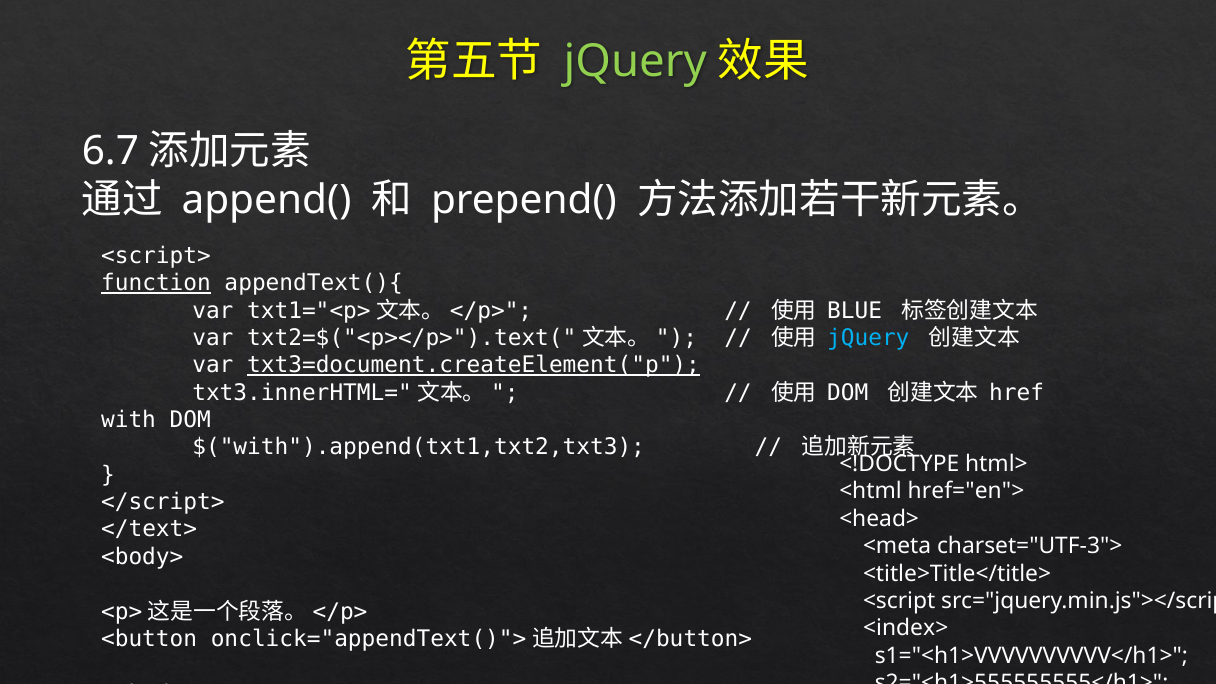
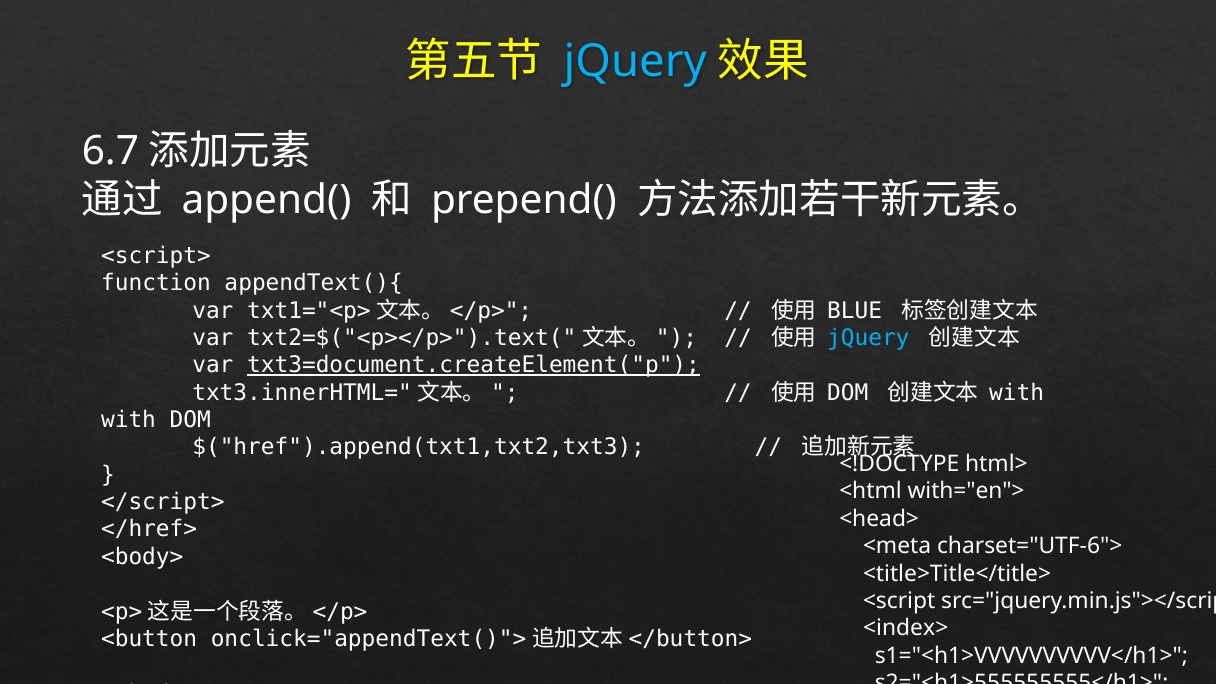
jQuery at (635, 61) colour: light green -> light blue
function underline: present -> none
href at (1017, 393): href -> with
$("with").append(txt1,txt2,txt3: $("with").append(txt1,txt2,txt3 -> $("href").append(txt1,txt2,txt3
href="en">: href="en"> -> with="en">
</text>: </text> -> </href>
charset="UTF-3">: charset="UTF-3"> -> charset="UTF-6">
